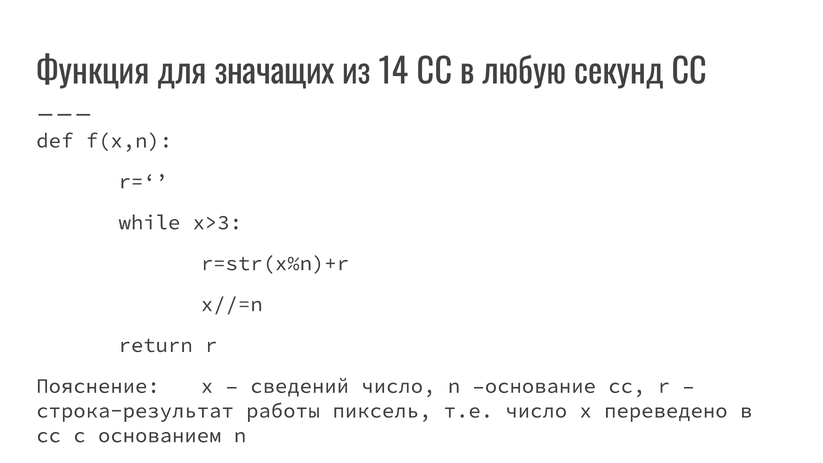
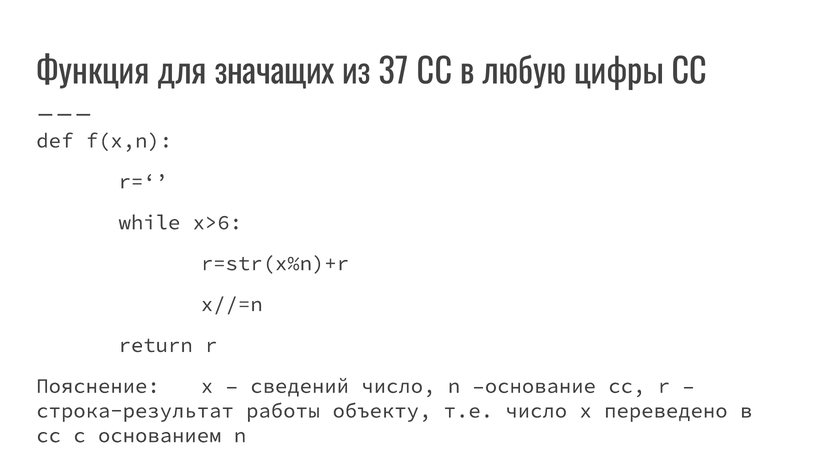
14: 14 -> 37
секунд: секунд -> цифры
x>3: x>3 -> x>6
пиксель: пиксель -> объекту
